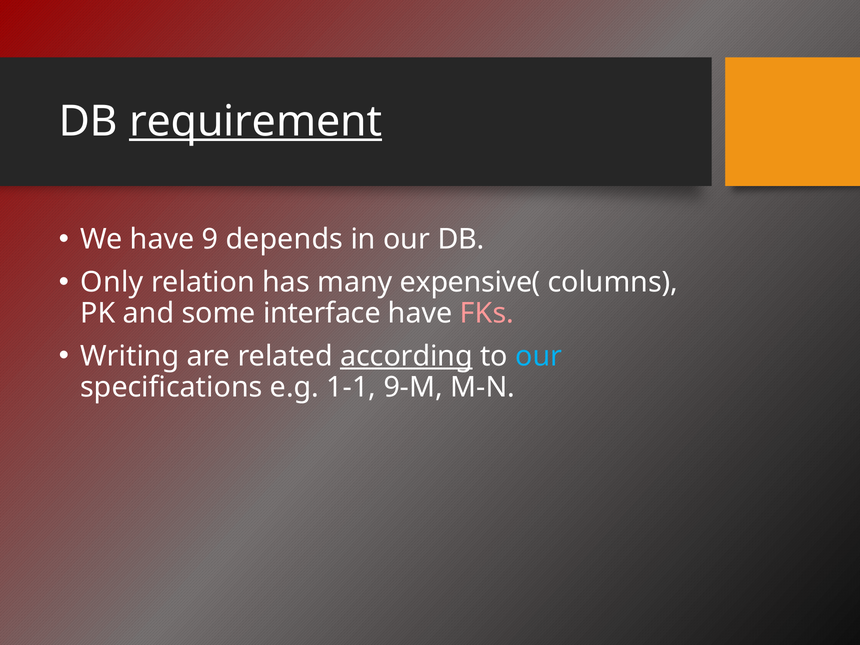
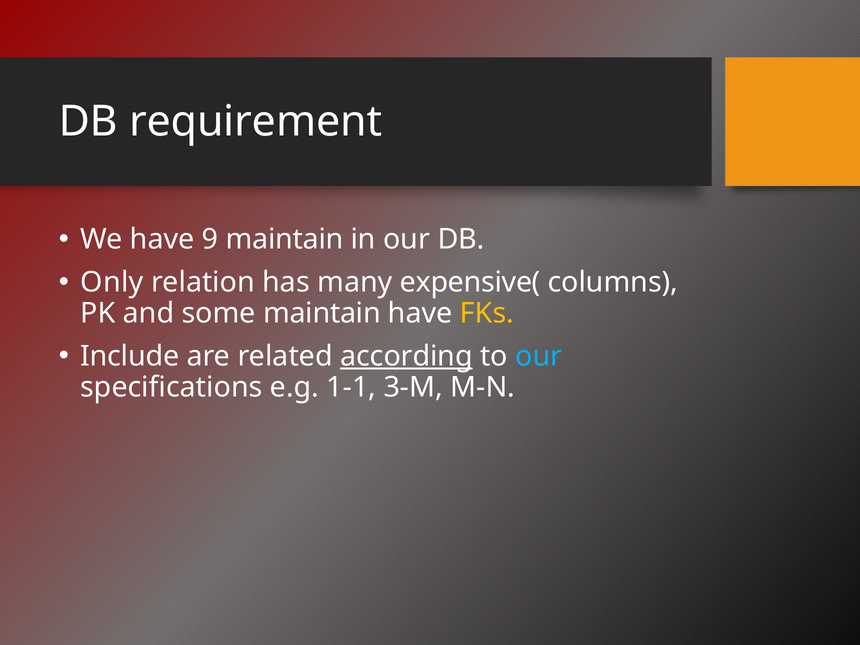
requirement underline: present -> none
9 depends: depends -> maintain
some interface: interface -> maintain
FKs colour: pink -> yellow
Writing: Writing -> Include
9-M: 9-M -> 3-M
